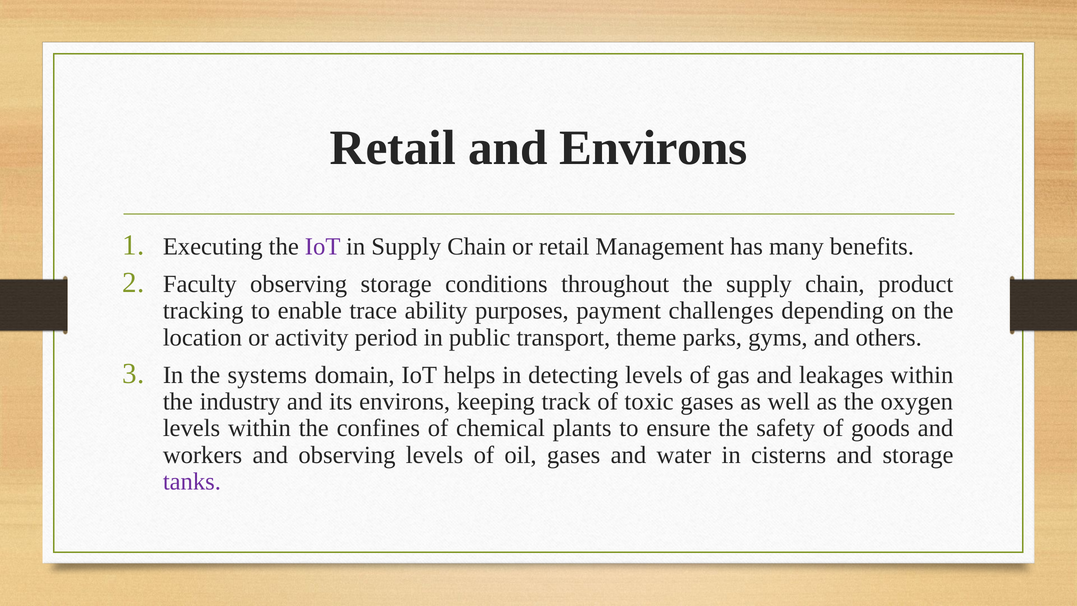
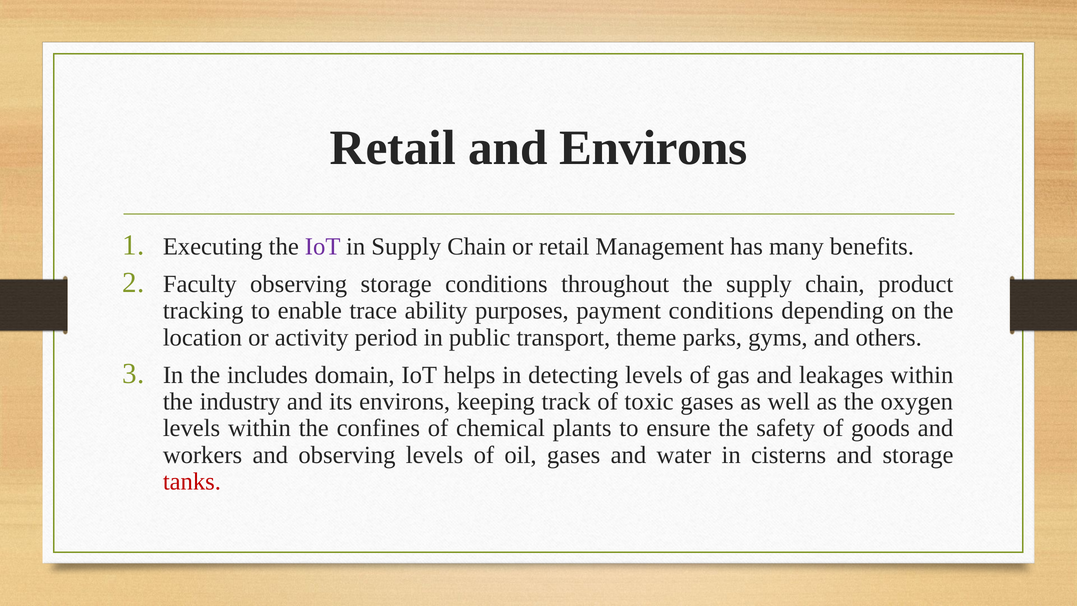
payment challenges: challenges -> conditions
systems: systems -> includes
tanks colour: purple -> red
